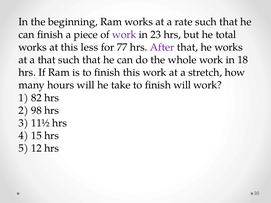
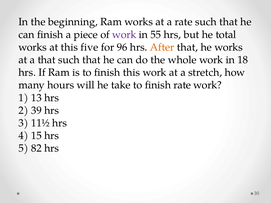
23: 23 -> 55
less: less -> five
77: 77 -> 96
After colour: purple -> orange
finish will: will -> rate
82: 82 -> 13
98: 98 -> 39
12: 12 -> 82
